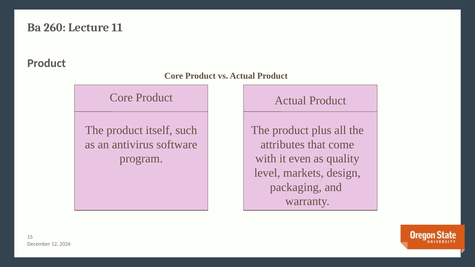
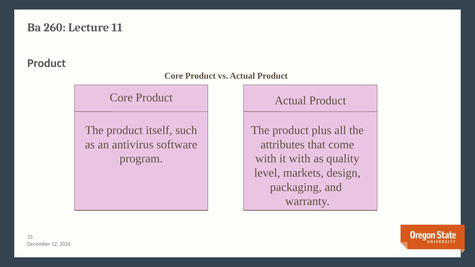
it even: even -> with
